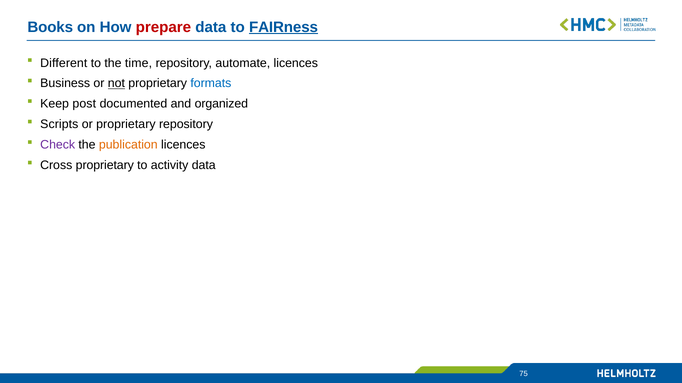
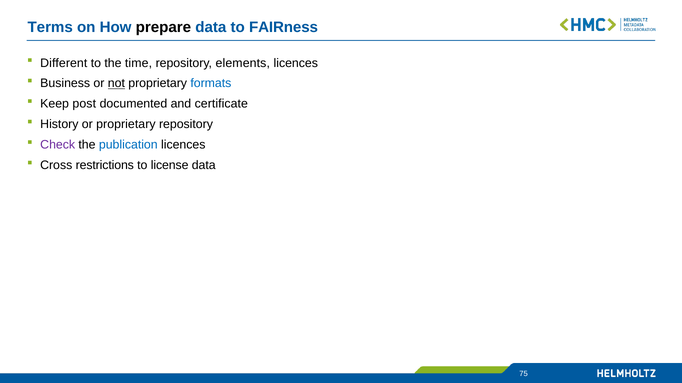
Books: Books -> Terms
prepare colour: red -> black
FAIRness underline: present -> none
automate: automate -> elements
organized: organized -> certificate
Scripts: Scripts -> History
publication colour: orange -> blue
Cross proprietary: proprietary -> restrictions
activity: activity -> license
